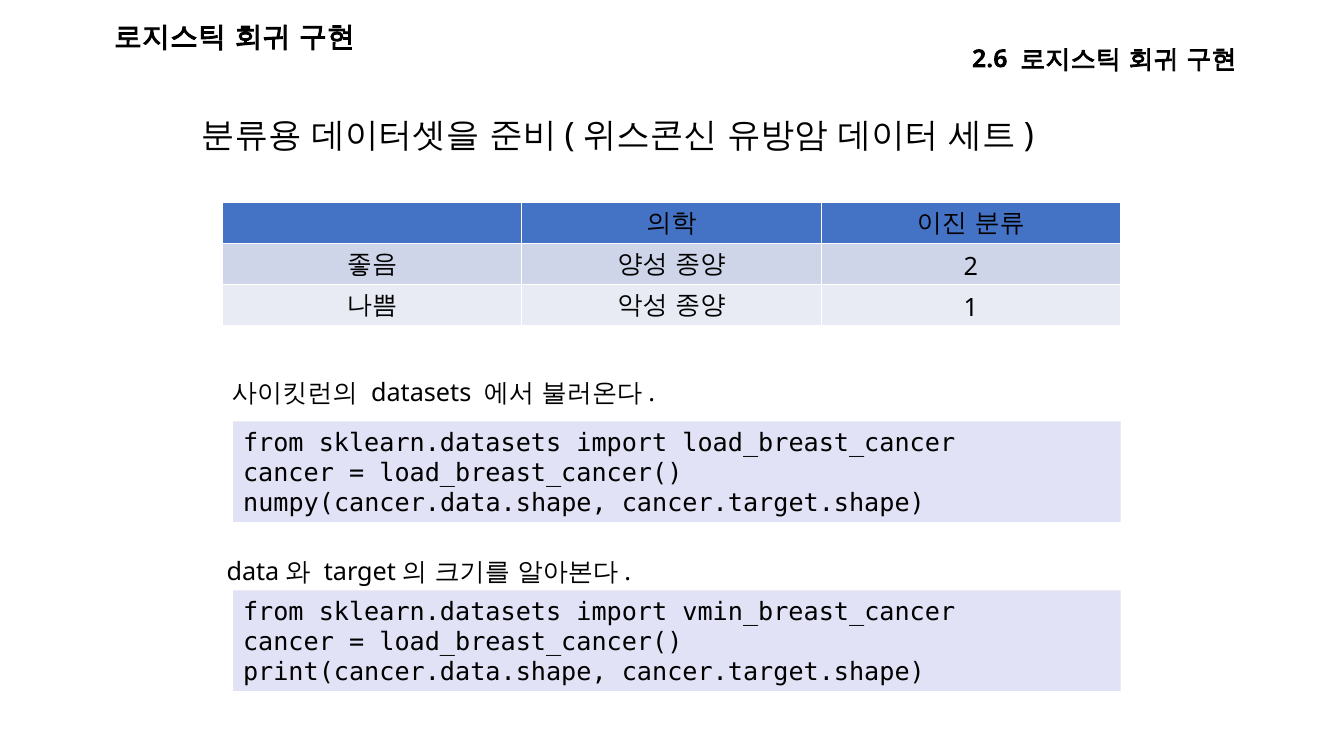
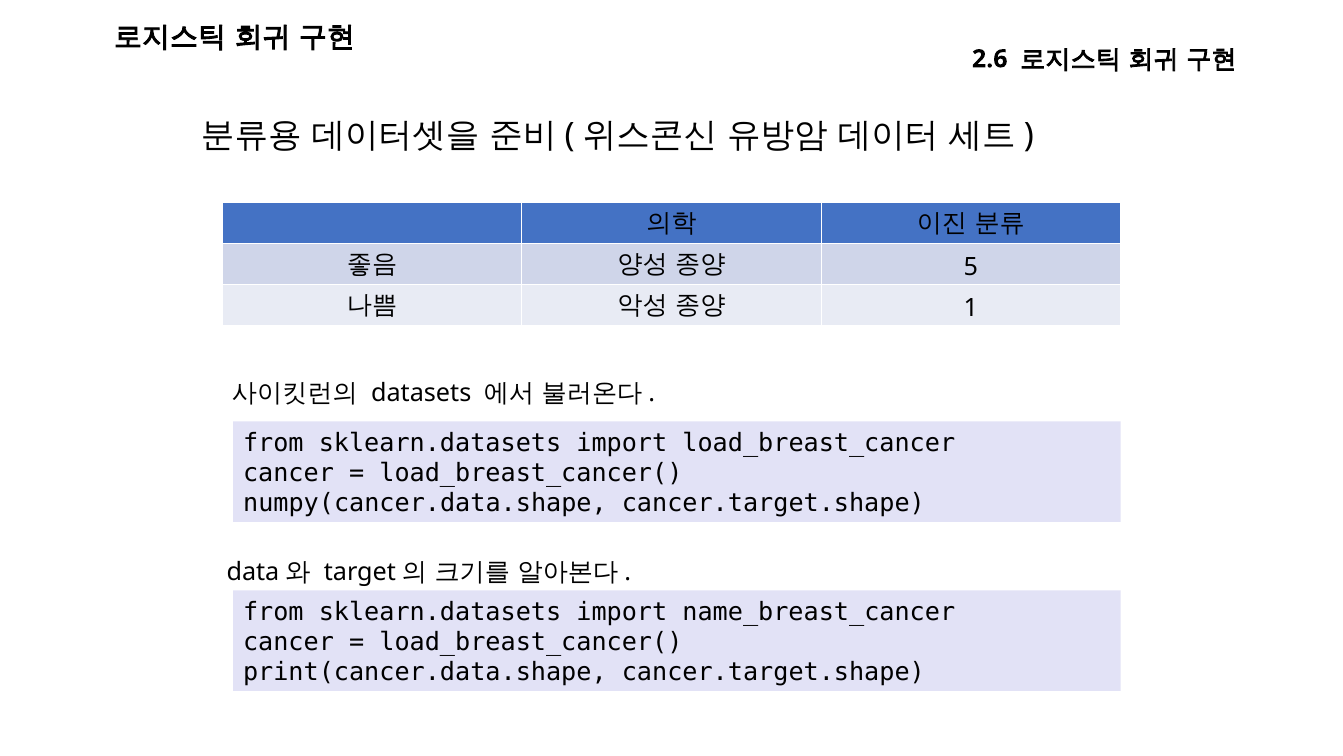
2: 2 -> 5
vmin_breast_cancer: vmin_breast_cancer -> name_breast_cancer
